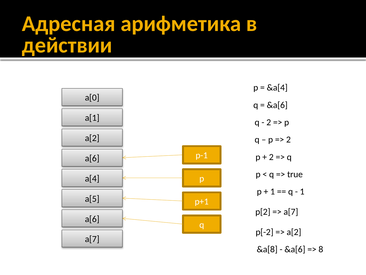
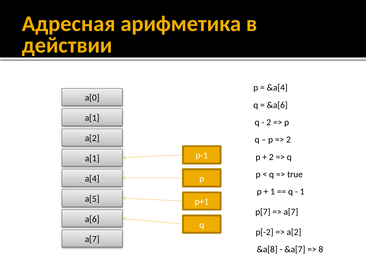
a[6 at (92, 158): a[6 -> a[1
p[2: p[2 -> p[7
&a[6 at (295, 249): &a[6 -> &a[7
